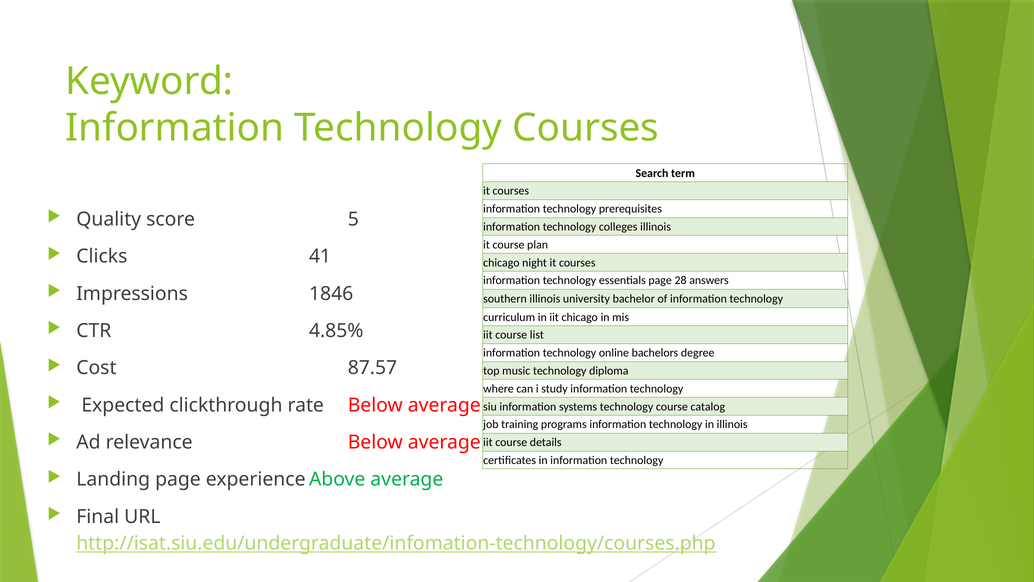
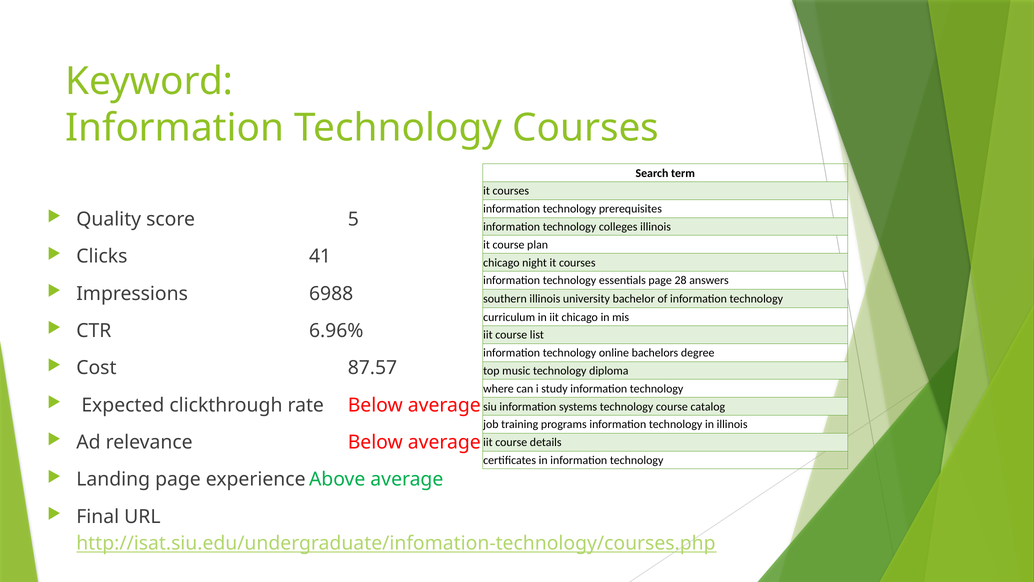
1846: 1846 -> 6988
4.85%: 4.85% -> 6.96%
